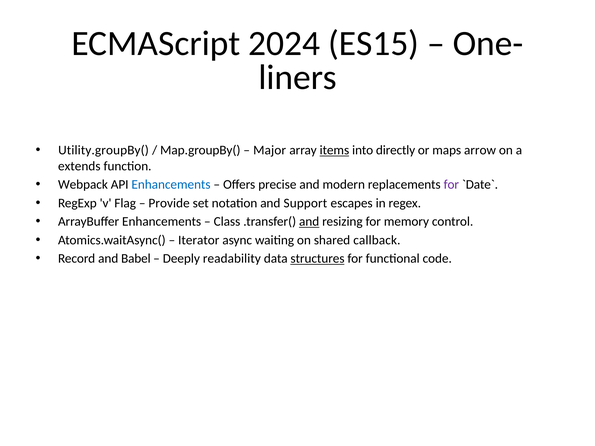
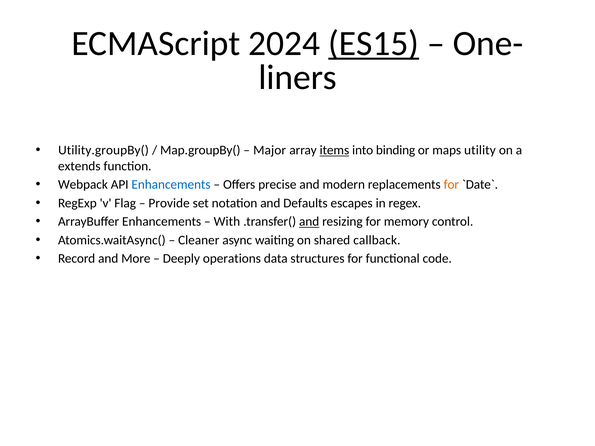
ES15 underline: none -> present
directly: directly -> binding
arrow: arrow -> utility
for at (451, 185) colour: purple -> orange
Support: Support -> Defaults
Class: Class -> With
Iterator: Iterator -> Cleaner
Babel: Babel -> More
readability: readability -> operations
structures underline: present -> none
